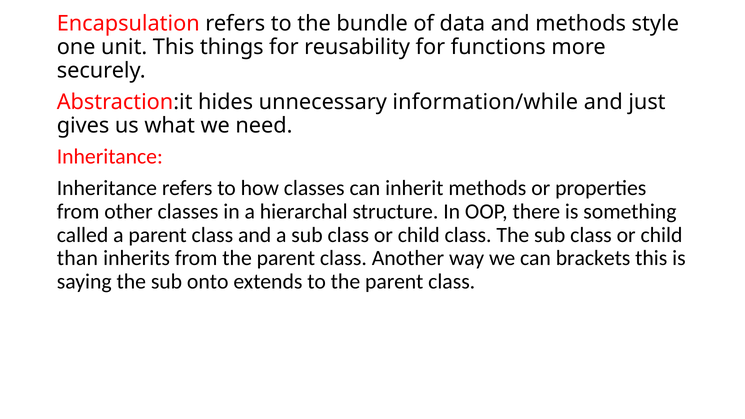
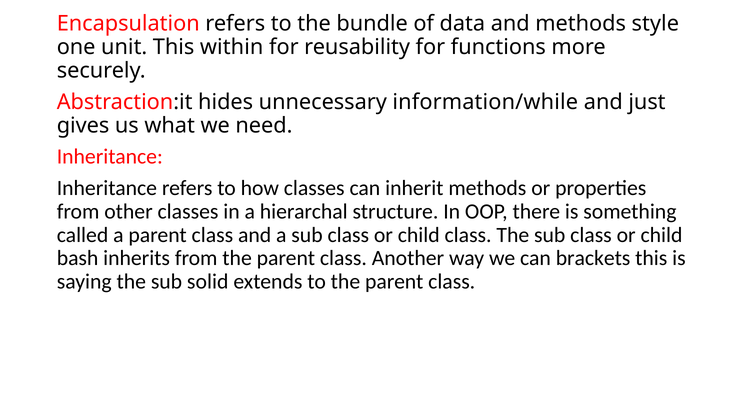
things: things -> within
than: than -> bash
onto: onto -> solid
